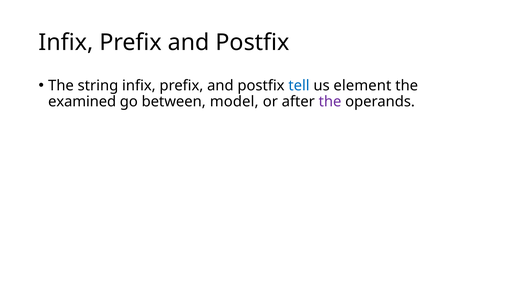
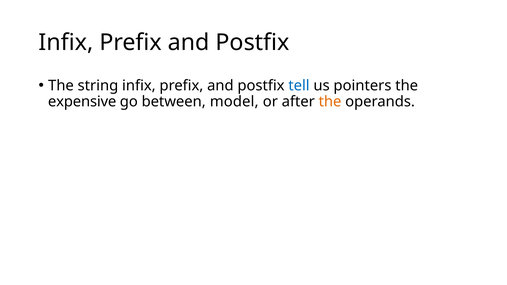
element: element -> pointers
examined: examined -> expensive
the at (330, 102) colour: purple -> orange
